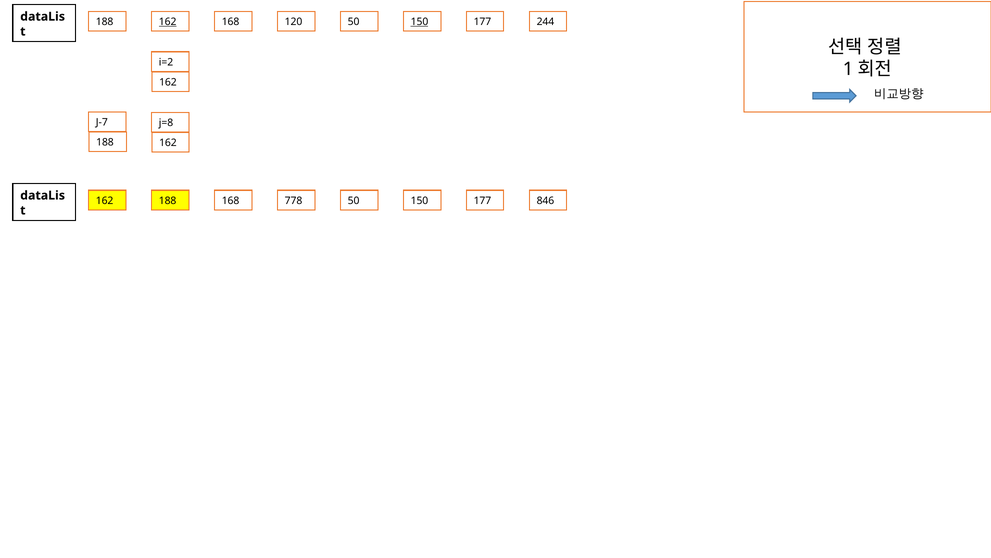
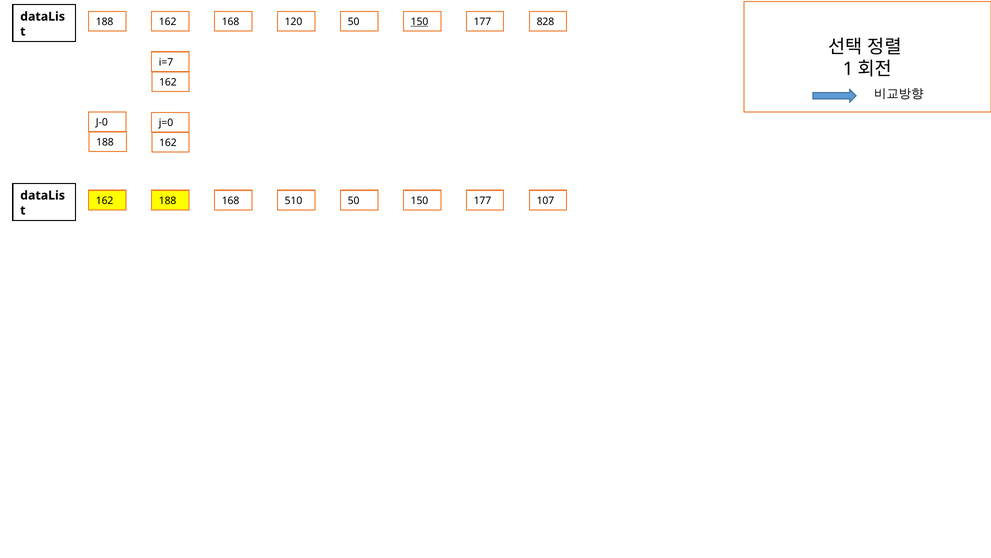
162 at (168, 22) underline: present -> none
244: 244 -> 828
i=2: i=2 -> i=7
J-7: J-7 -> J-0
j=8: j=8 -> j=0
778: 778 -> 510
846: 846 -> 107
